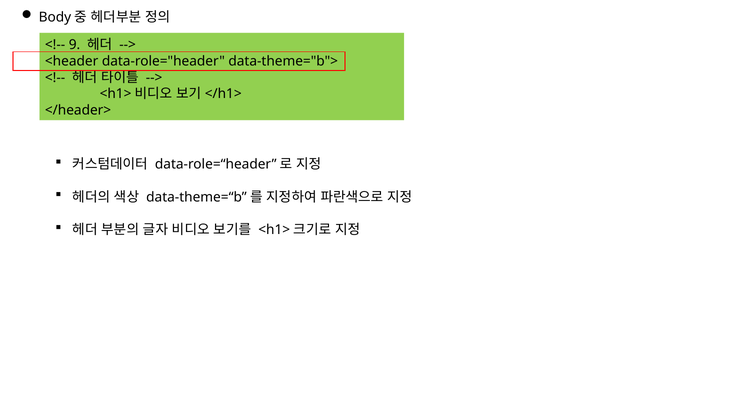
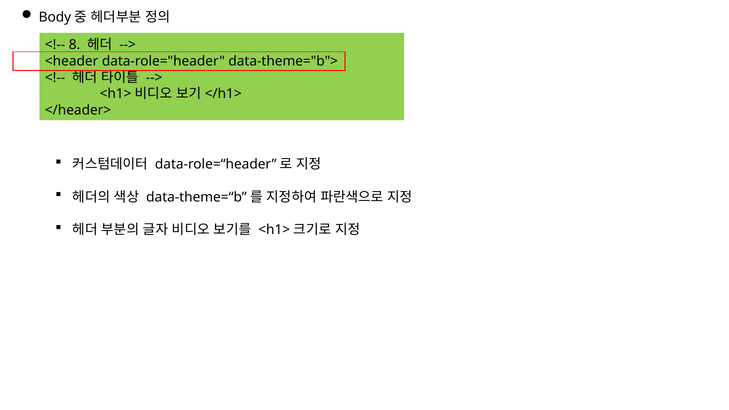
9: 9 -> 8
